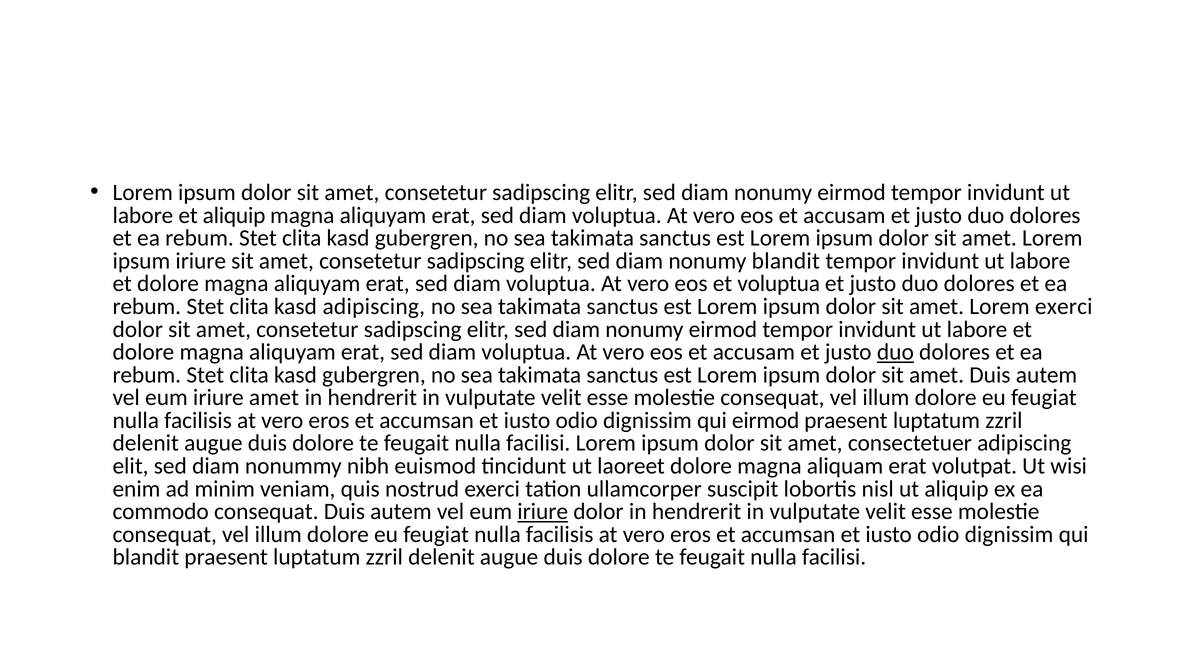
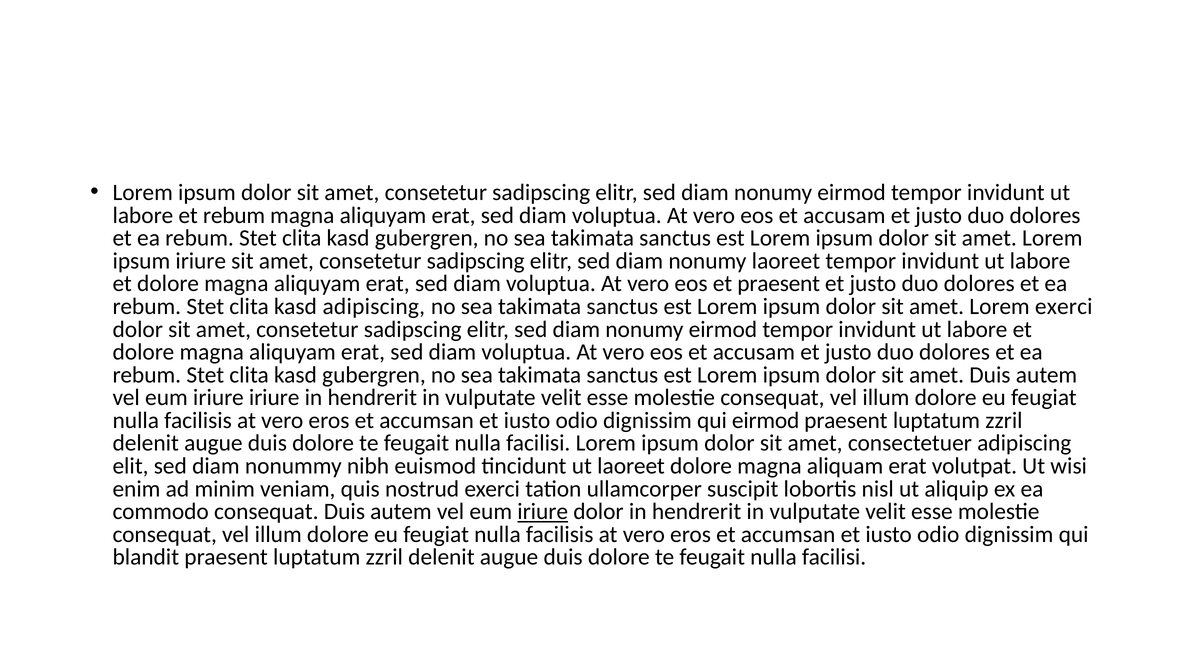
et aliquip: aliquip -> rebum
nonumy blandit: blandit -> laoreet
et voluptua: voluptua -> praesent
duo at (895, 352) underline: present -> none
iriure amet: amet -> iriure
